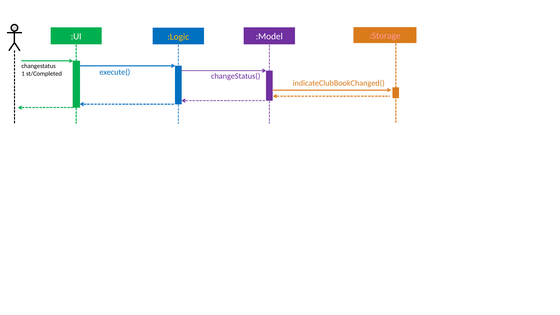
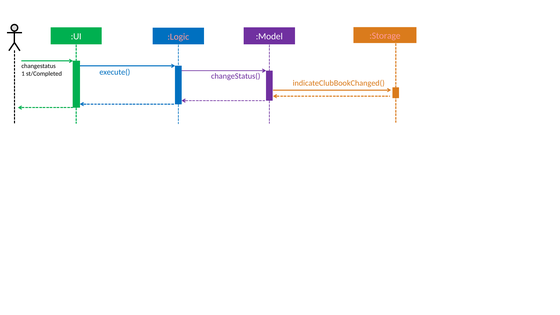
:Logic colour: yellow -> pink
